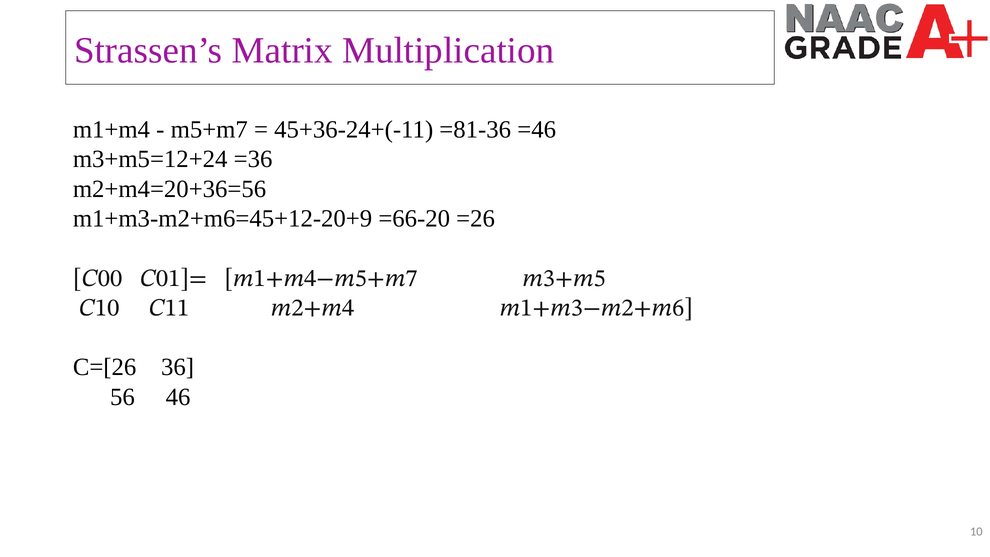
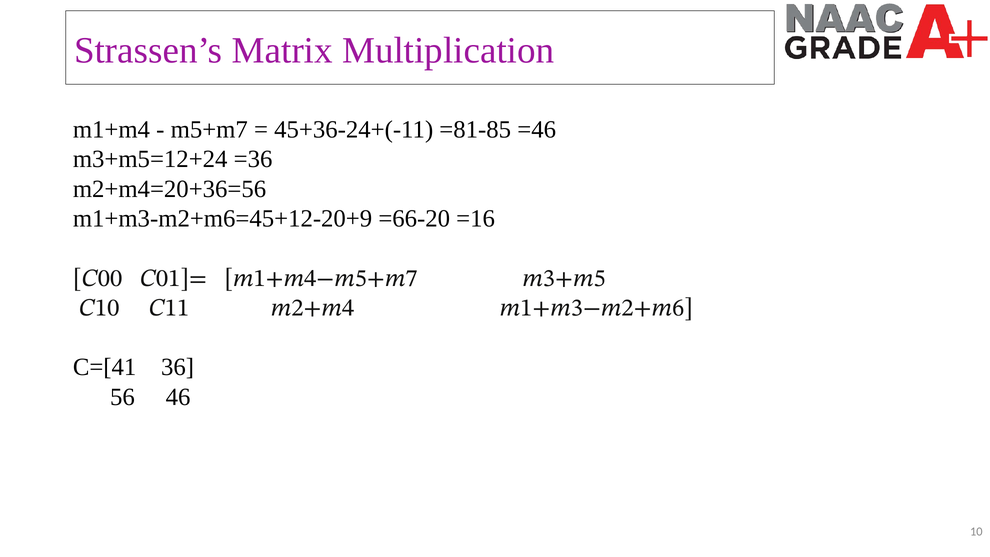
=81-36: =81-36 -> =81-85
=26: =26 -> =16
C=[26: C=[26 -> C=[41
